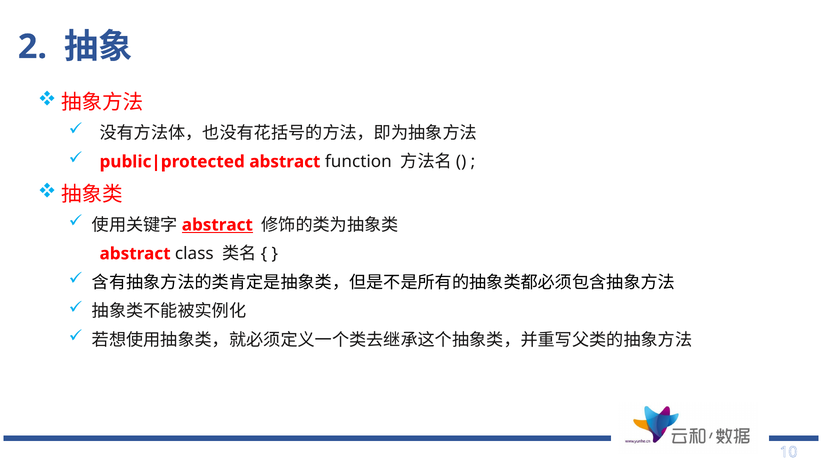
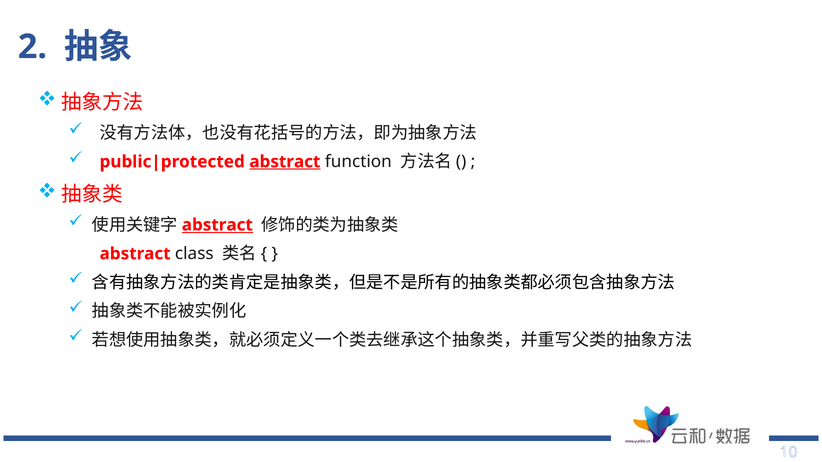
abstract at (285, 162) underline: none -> present
